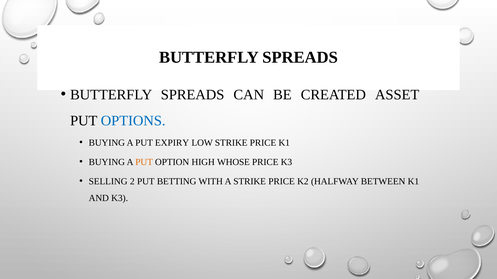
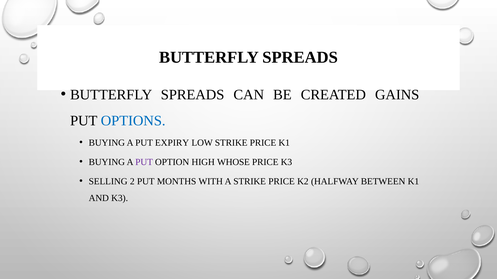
ASSET: ASSET -> GAINS
PUT at (144, 162) colour: orange -> purple
BETTING: BETTING -> MONTHS
